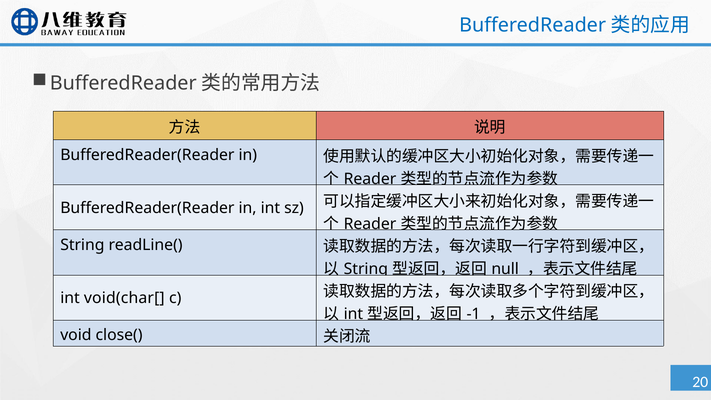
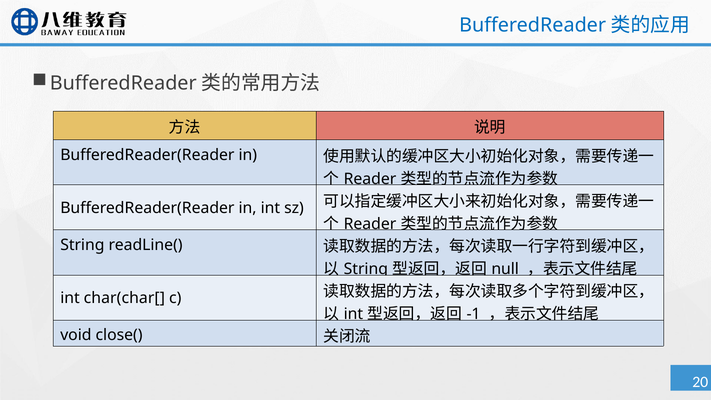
void(char[: void(char[ -> char(char[
